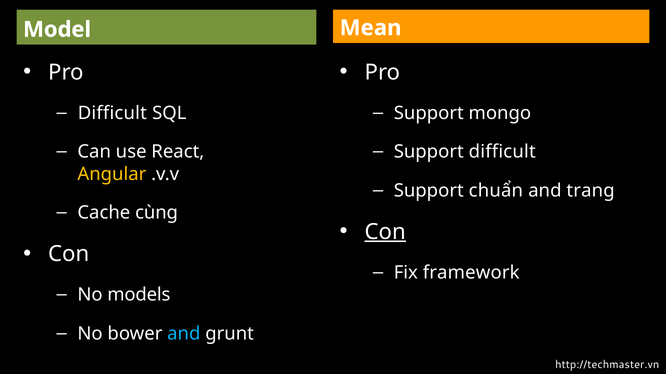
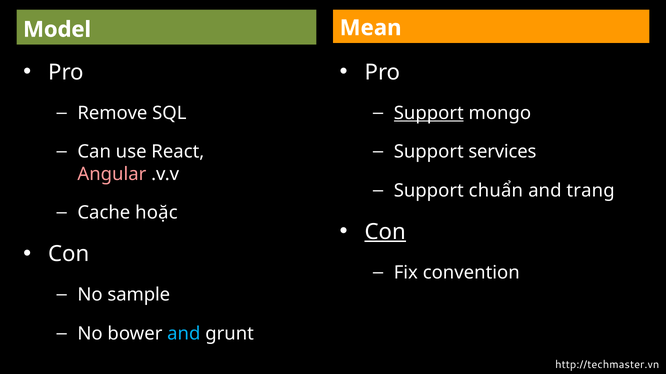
Difficult at (112, 113): Difficult -> Remove
Support at (429, 113) underline: none -> present
Support difficult: difficult -> services
Angular colour: yellow -> pink
cùng: cùng -> hoặc
framework: framework -> convention
models: models -> sample
